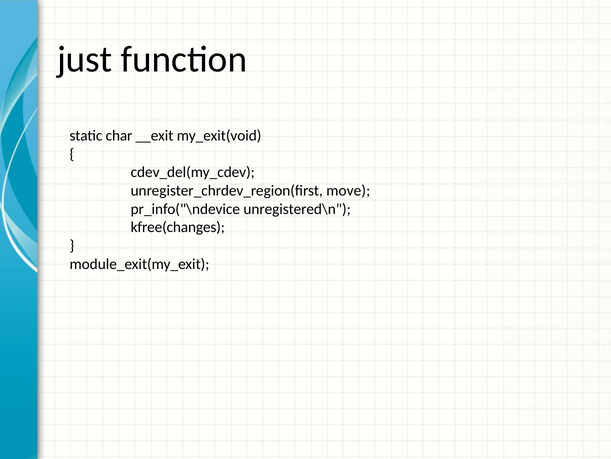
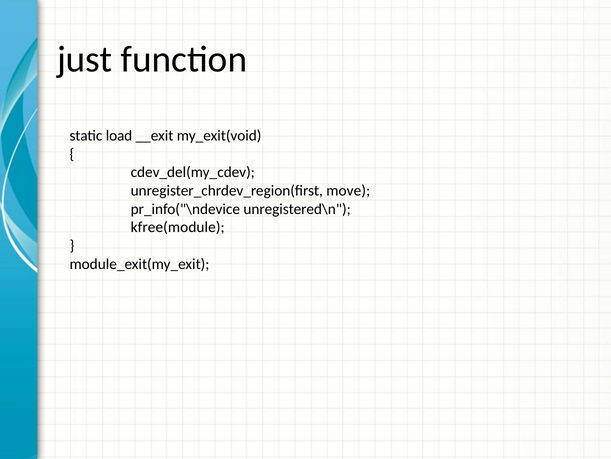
char: char -> load
kfree(changes: kfree(changes -> kfree(module
